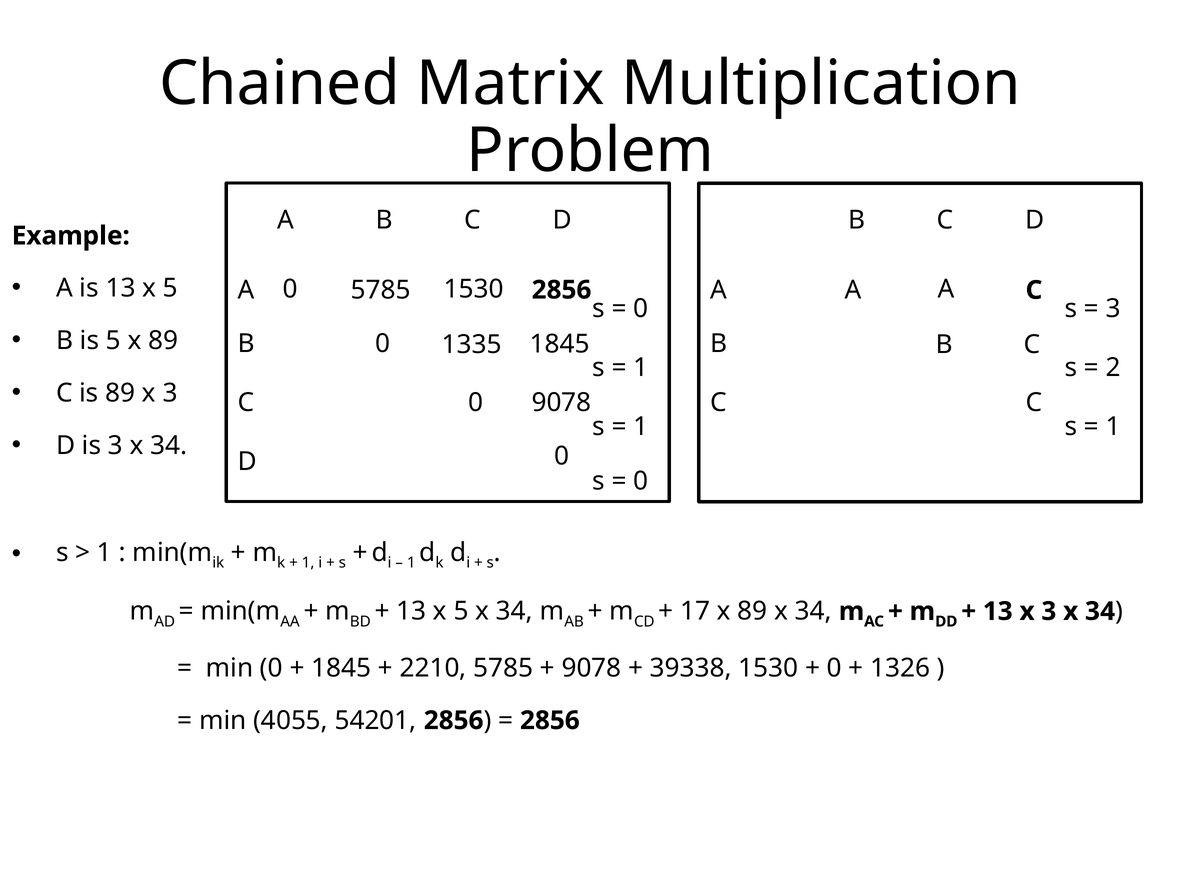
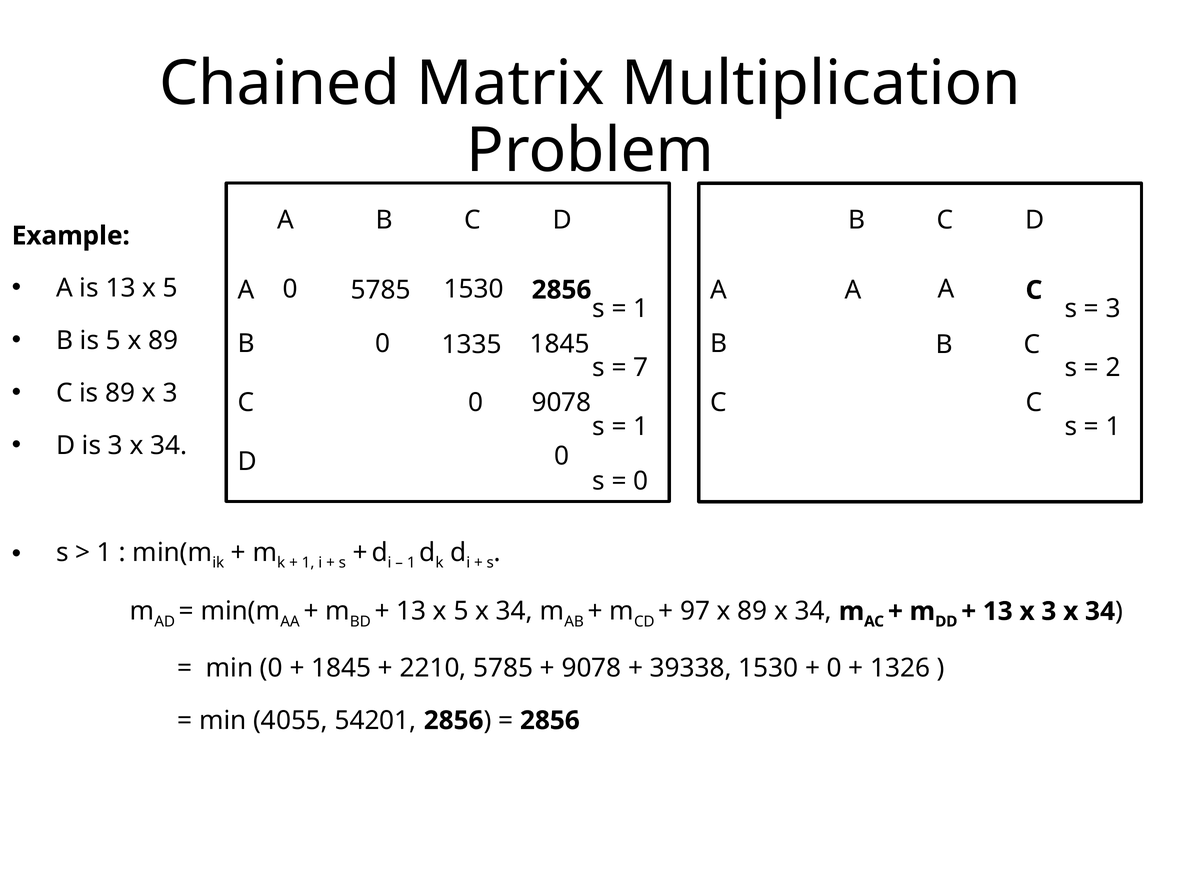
0 at (641, 309): 0 -> 1
1 at (641, 368): 1 -> 7
17: 17 -> 97
